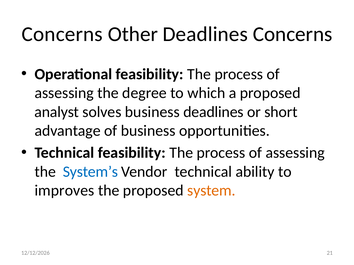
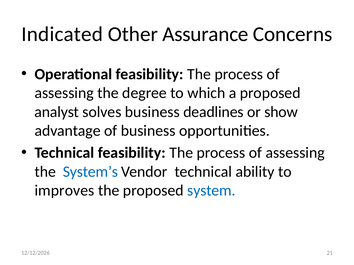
Concerns at (62, 34): Concerns -> Indicated
Other Deadlines: Deadlines -> Assurance
short: short -> show
system colour: orange -> blue
